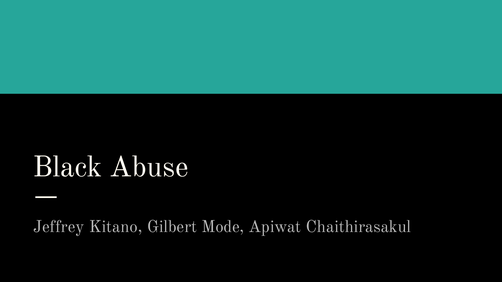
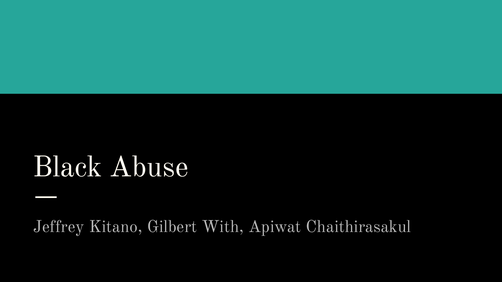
Mode: Mode -> With
